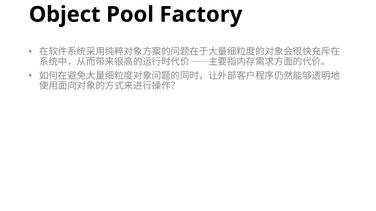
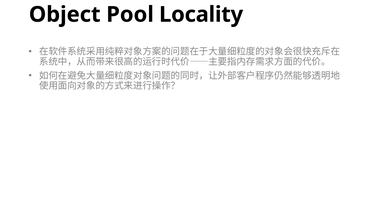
Factory: Factory -> Locality
